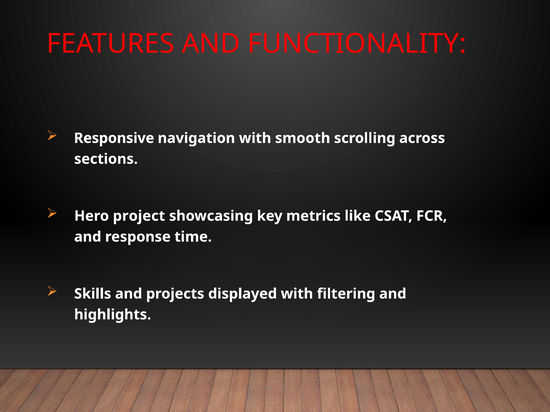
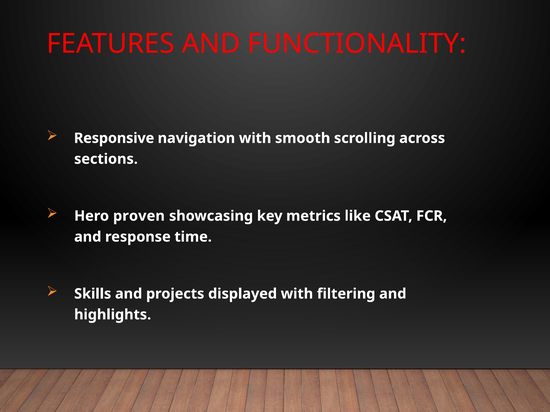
project: project -> proven
